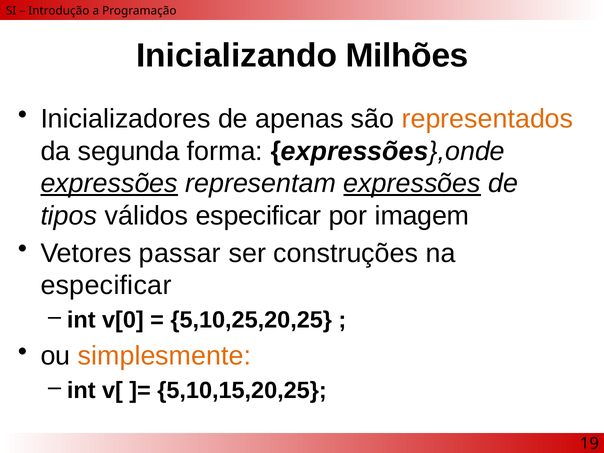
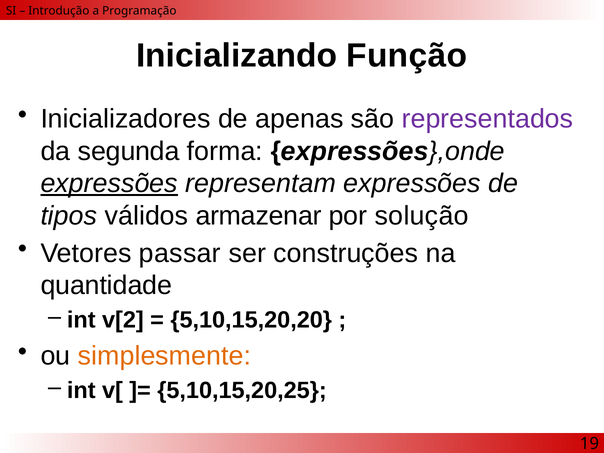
Milhões: Milhões -> Função
representados colour: orange -> purple
expressões at (412, 183) underline: present -> none
válidos especificar: especificar -> armazenar
imagem: imagem -> solução
especificar at (106, 286): especificar -> quantidade
v[0: v[0 -> v[2
5,10,25,20,25: 5,10,25,20,25 -> 5,10,15,20,20
